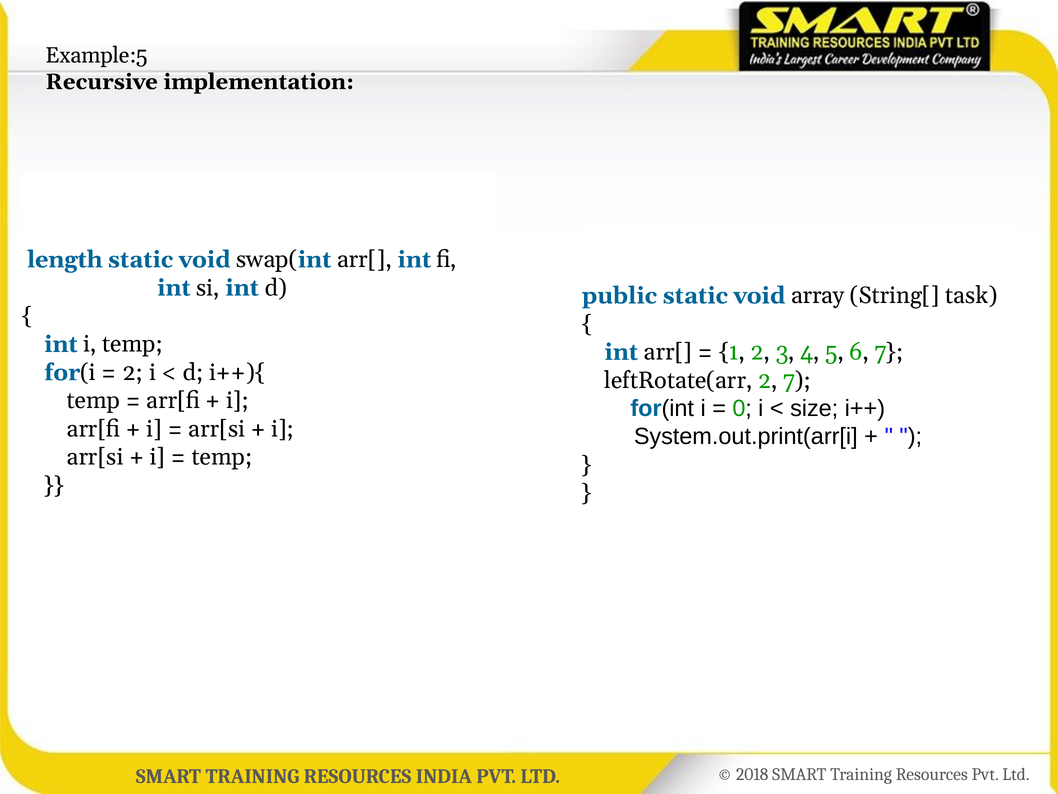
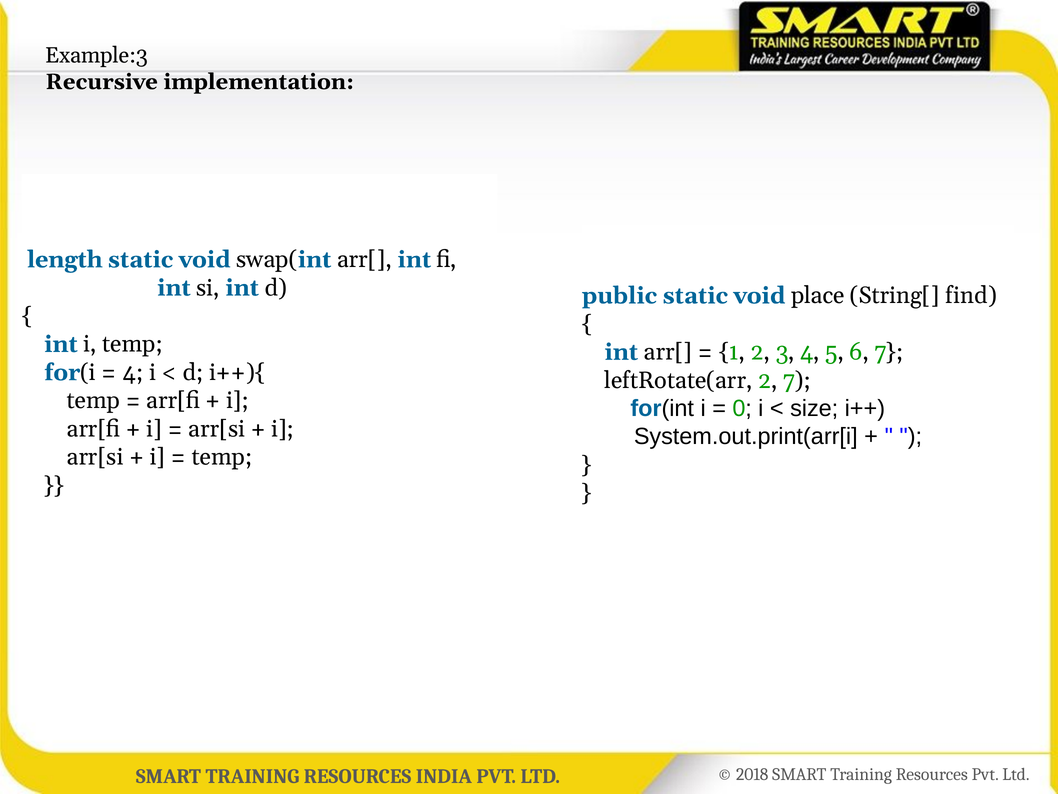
Example:5: Example:5 -> Example:3
array: array -> place
task: task -> find
2 at (133, 372): 2 -> 4
